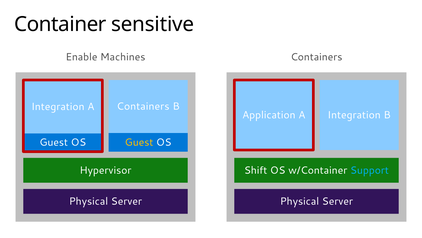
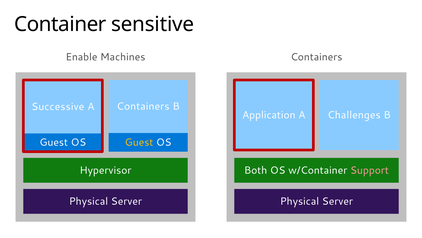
Integration at (58, 106): Integration -> Successive
A Integration: Integration -> Challenges
Shift: Shift -> Both
Support colour: light blue -> pink
